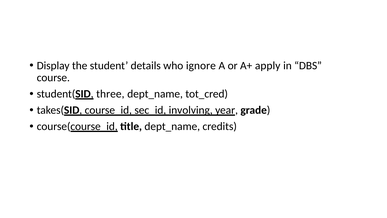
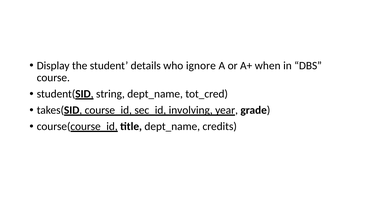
apply: apply -> when
three: three -> string
